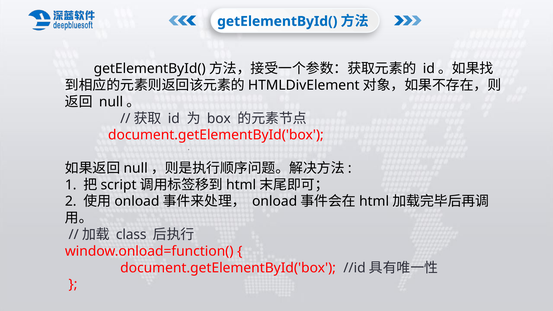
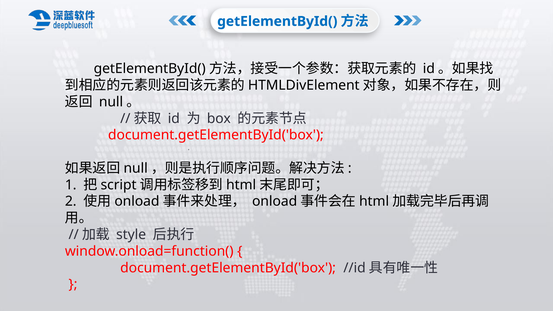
class: class -> style
